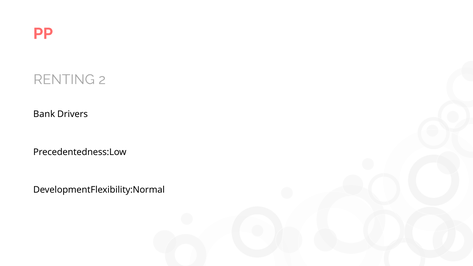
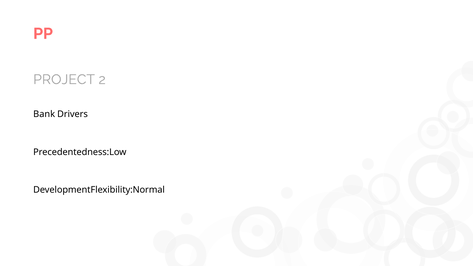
RENTING: RENTING -> PROJECT
